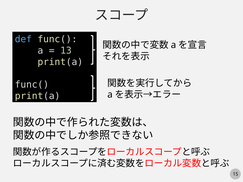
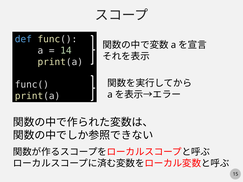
13: 13 -> 14
